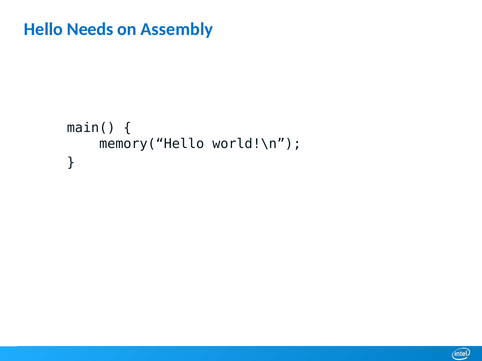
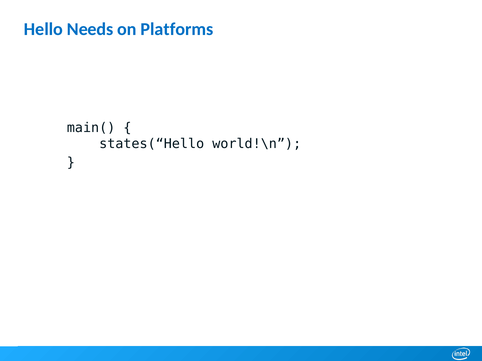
Assembly: Assembly -> Platforms
memory(“Hello: memory(“Hello -> states(“Hello
